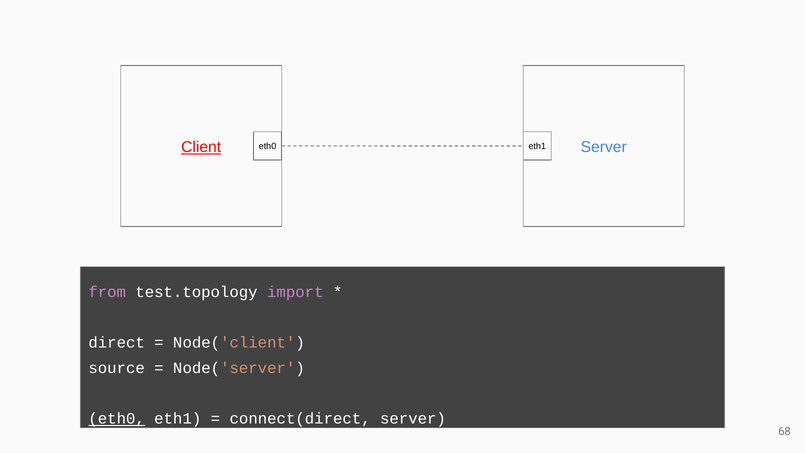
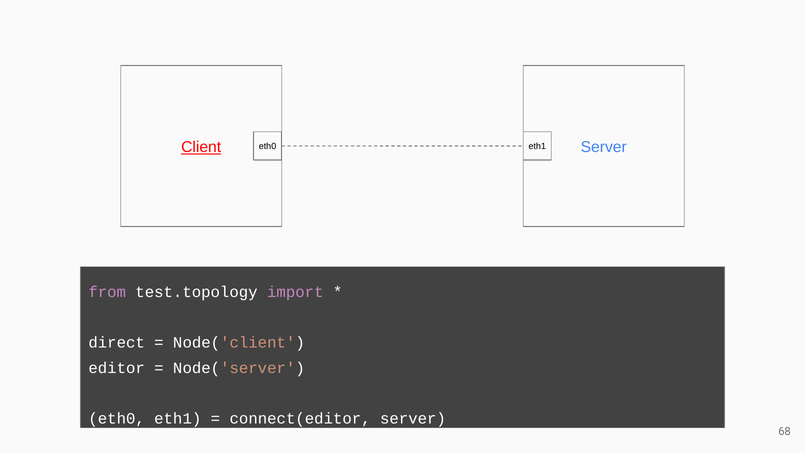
source: source -> editor
eth0 at (117, 419) underline: present -> none
connect(direct: connect(direct -> connect(editor
